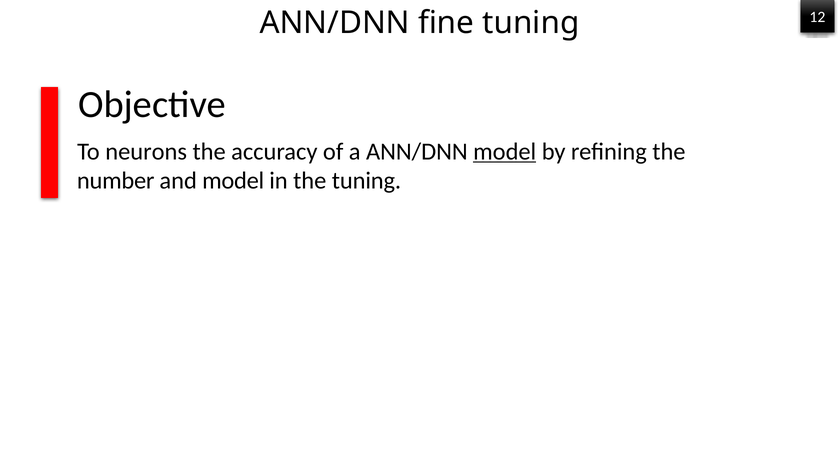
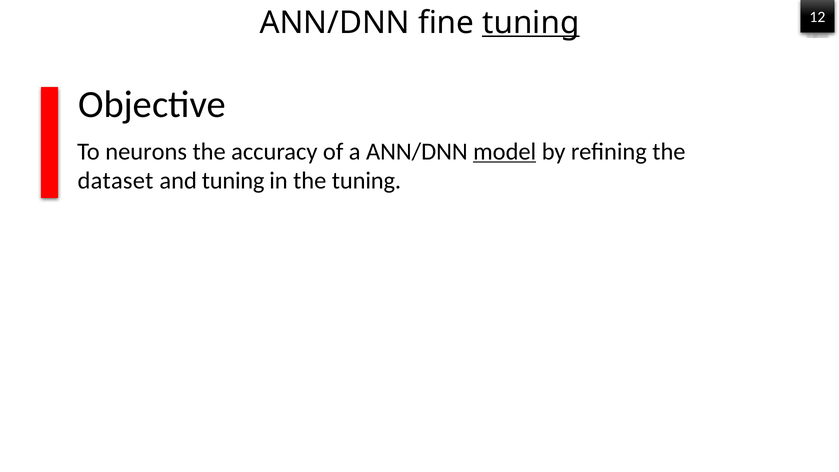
tuning at (531, 23) underline: none -> present
number: number -> dataset
and model: model -> tuning
